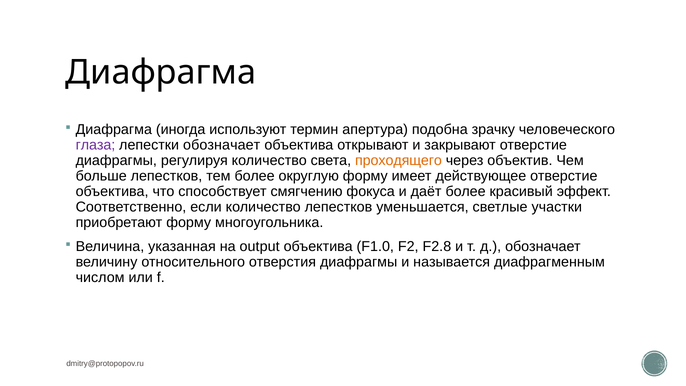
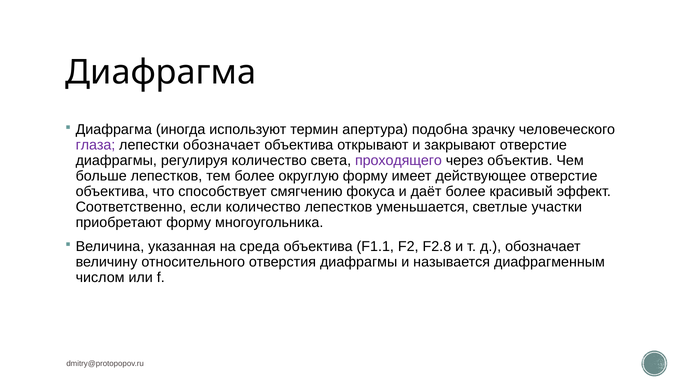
проходящего colour: orange -> purple
output: output -> среда
F1.0: F1.0 -> F1.1
